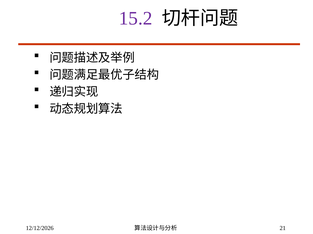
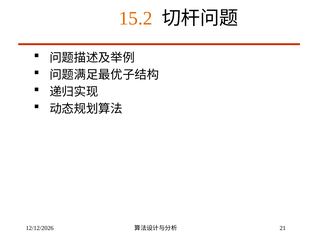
15.2 colour: purple -> orange
